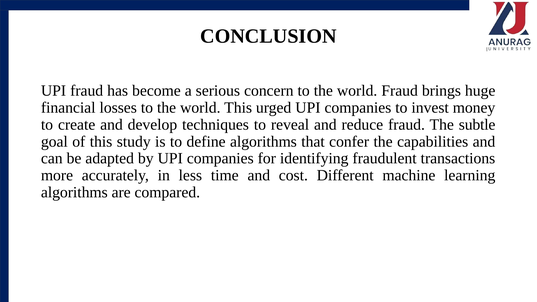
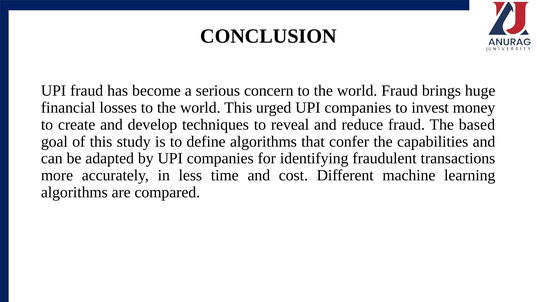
subtle: subtle -> based
